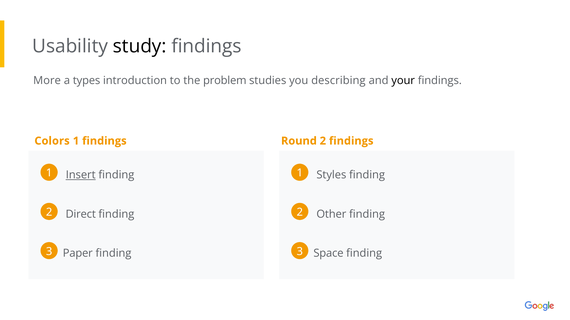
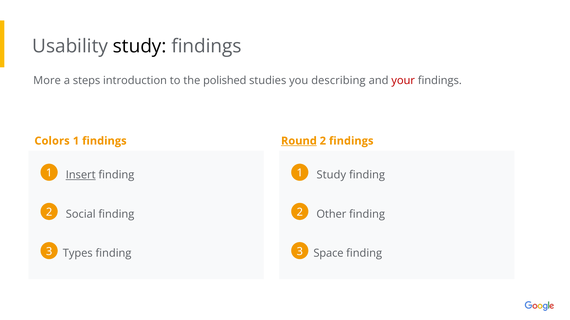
types: types -> steps
problem: problem -> polished
your colour: black -> red
Round underline: none -> present
Styles at (331, 175): Styles -> Study
Direct: Direct -> Social
Paper: Paper -> Types
